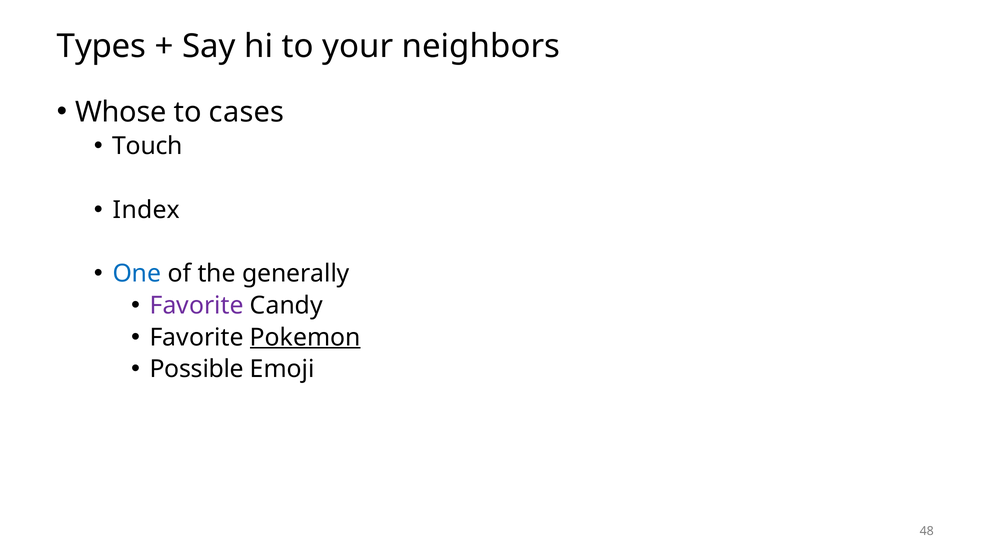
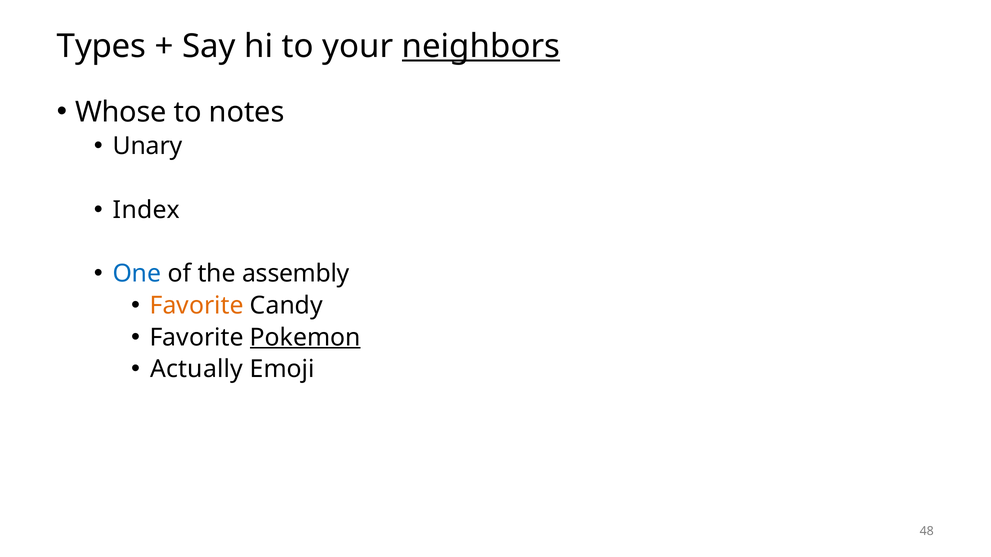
neighbors underline: none -> present
cases: cases -> notes
Touch: Touch -> Unary
generally: generally -> assembly
Favorite at (197, 306) colour: purple -> orange
Possible: Possible -> Actually
